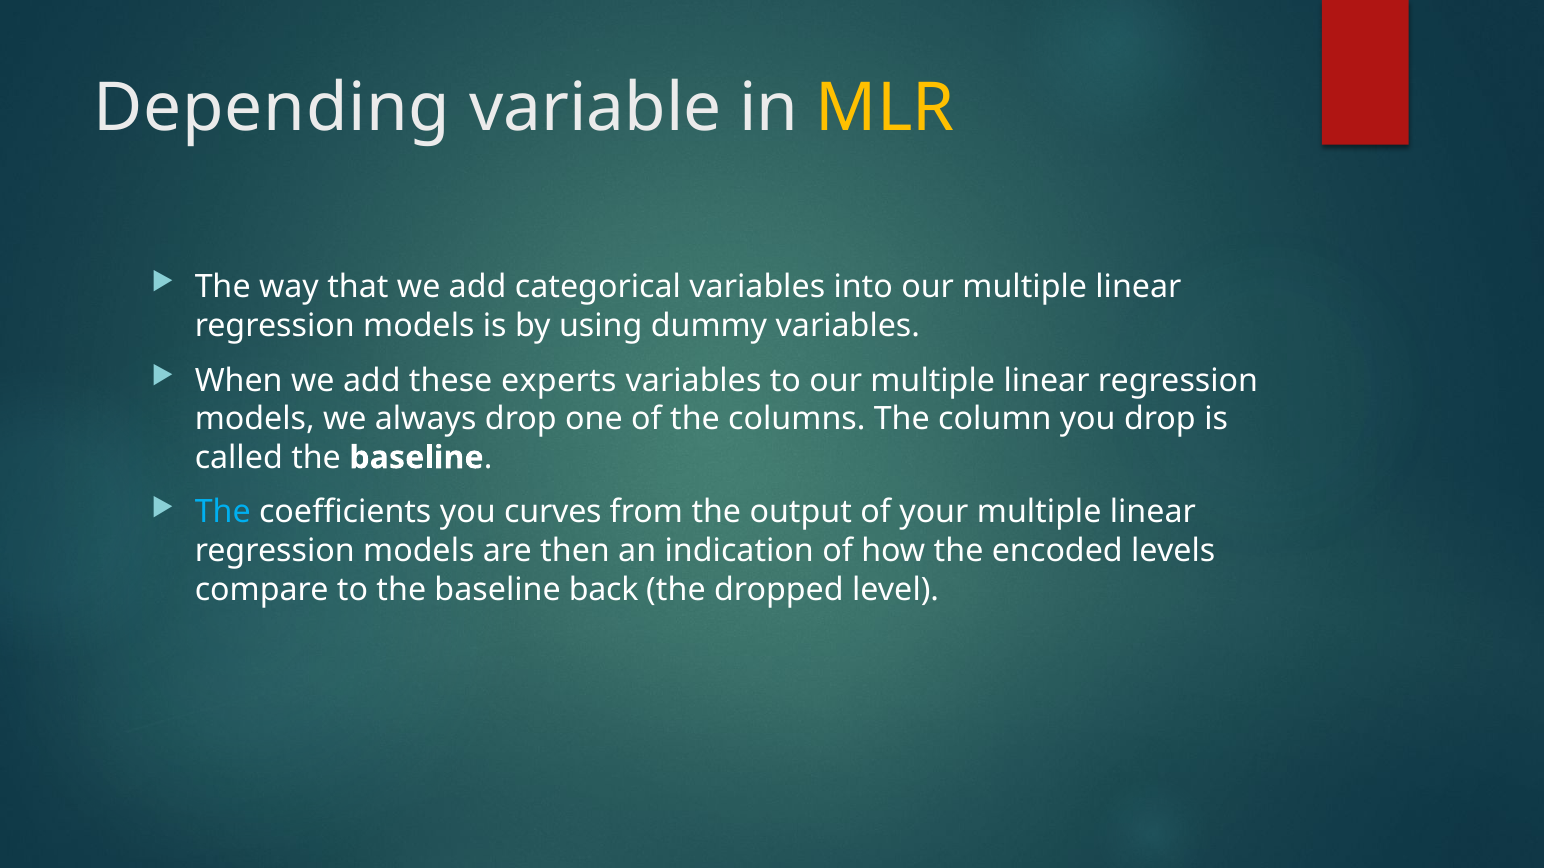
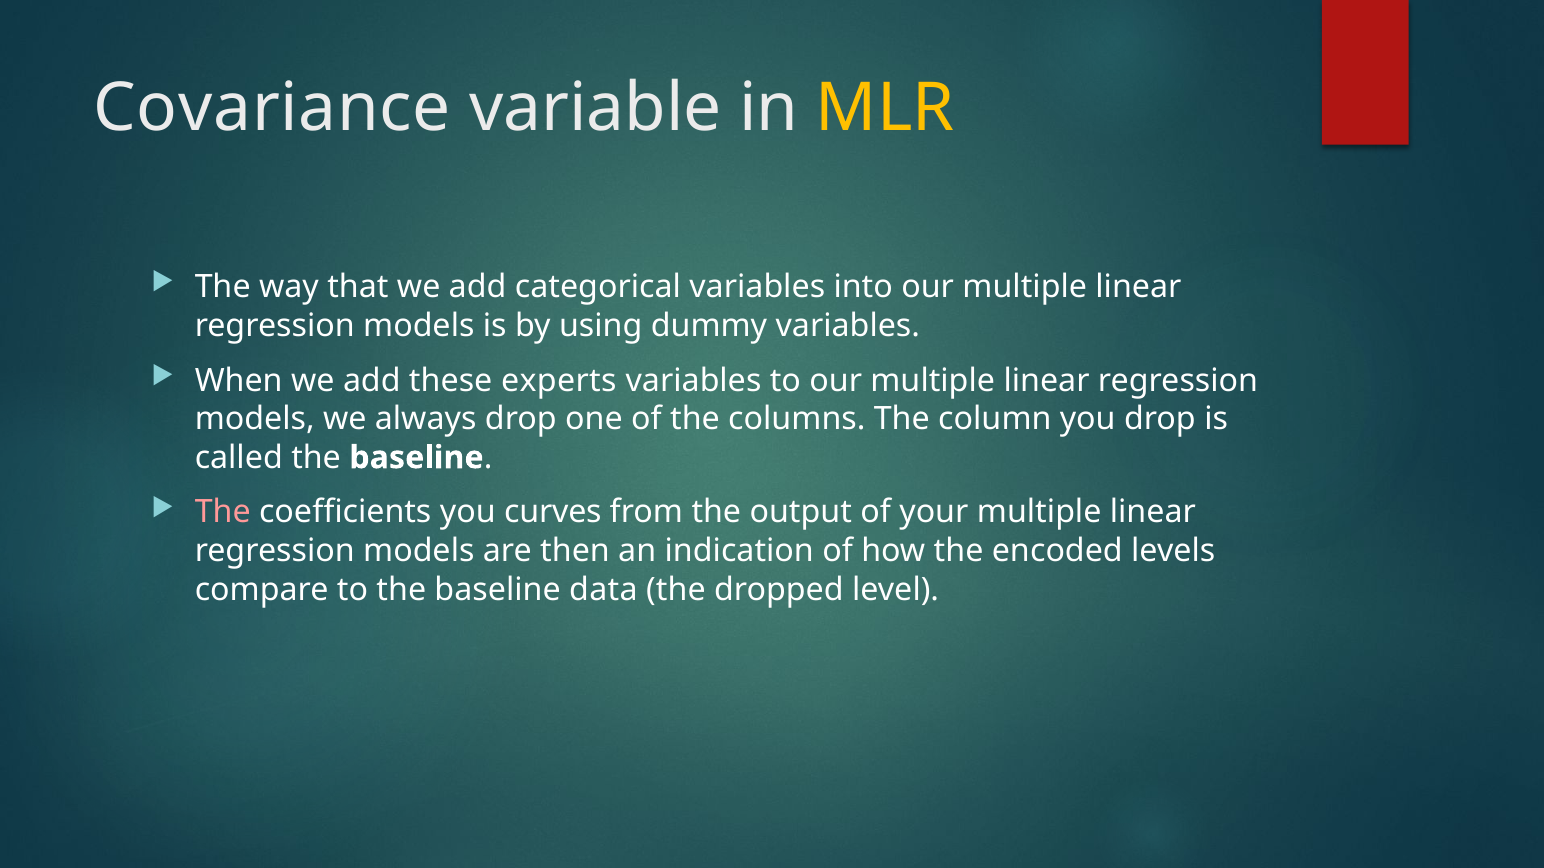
Depending: Depending -> Covariance
The at (223, 513) colour: light blue -> pink
back: back -> data
